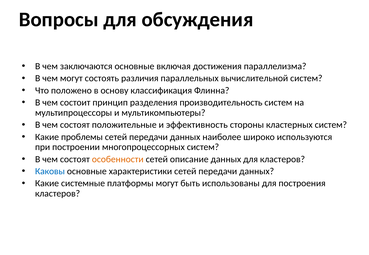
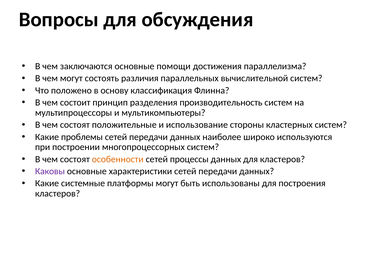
включая: включая -> помощи
эффективность: эффективность -> использование
описание: описание -> процессы
Каковы colour: blue -> purple
